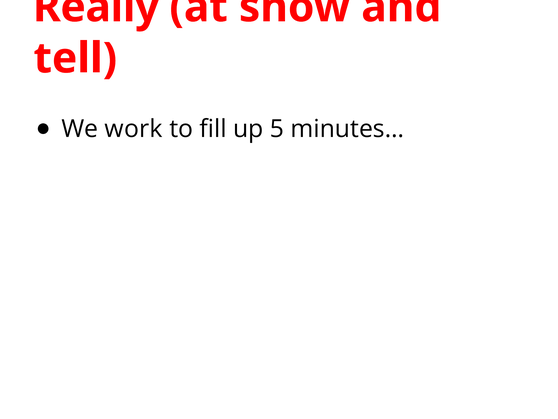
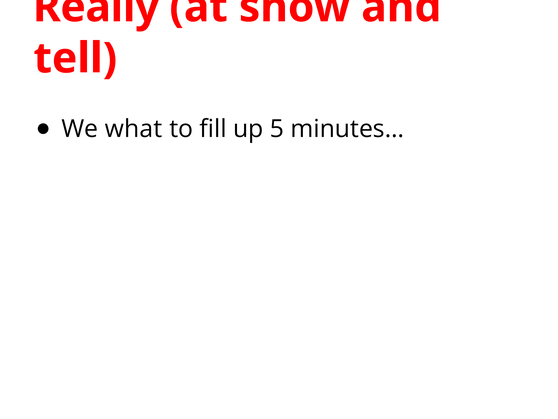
work: work -> what
